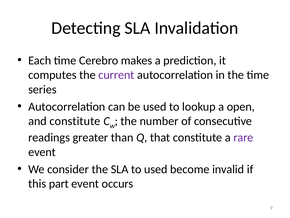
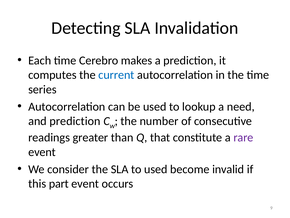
current colour: purple -> blue
open: open -> need
and constitute: constitute -> prediction
